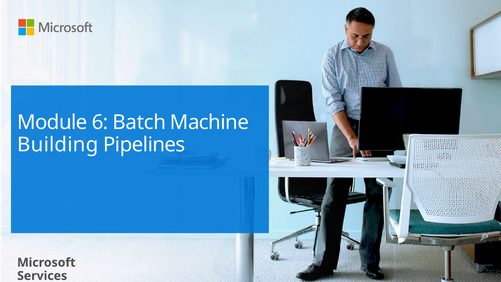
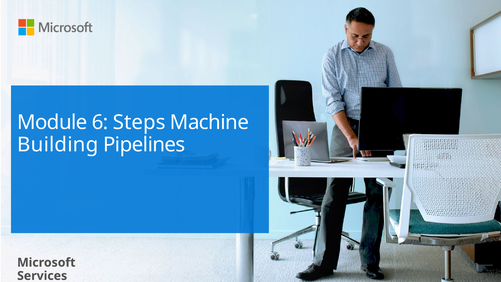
Batch: Batch -> Steps
